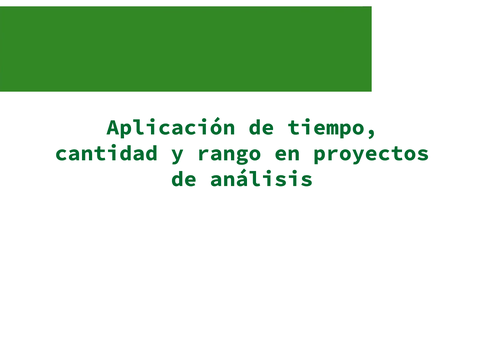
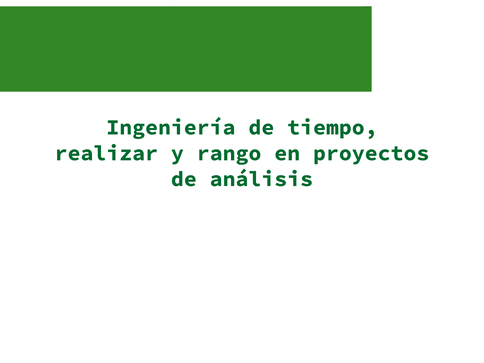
Aplicación: Aplicación -> Ingeniería
cantidad: cantidad -> realizar
